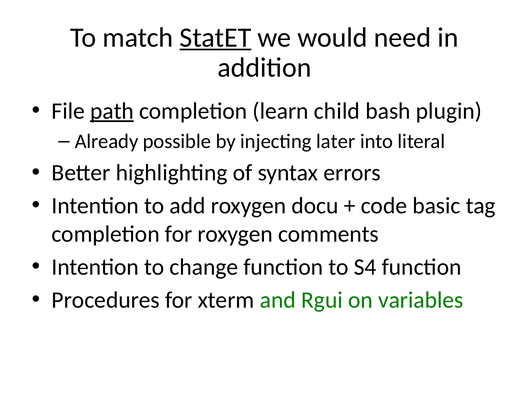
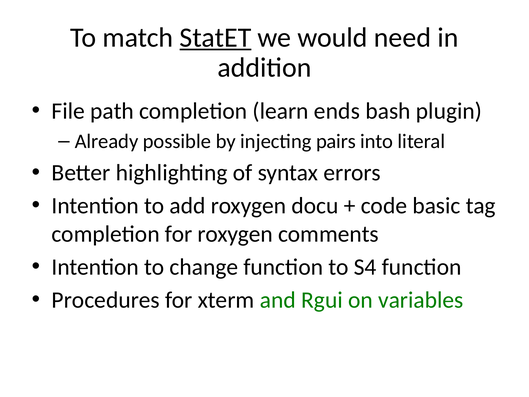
path underline: present -> none
child: child -> ends
later: later -> pairs
